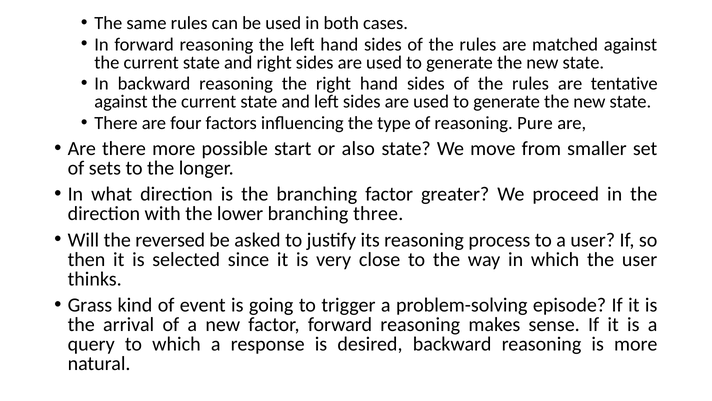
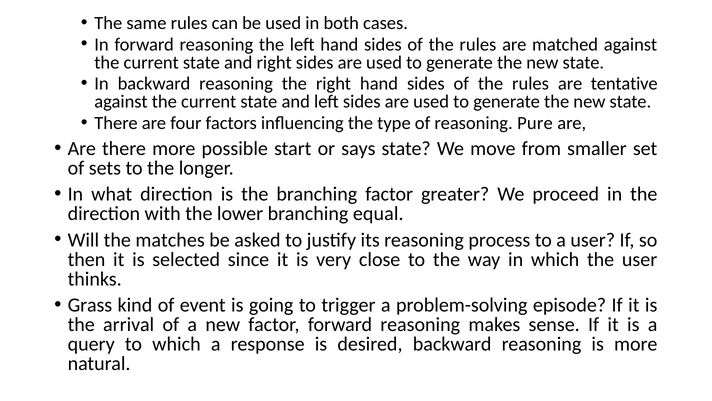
also: also -> says
three: three -> equal
reversed: reversed -> matches
